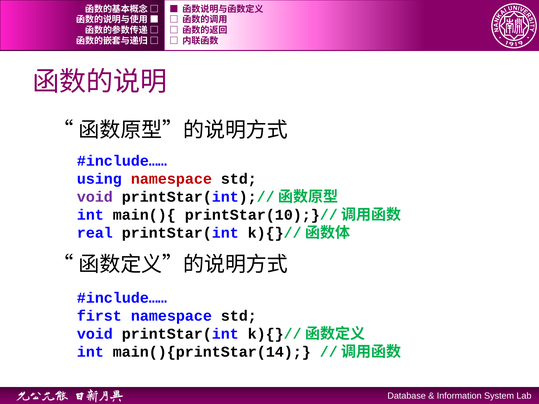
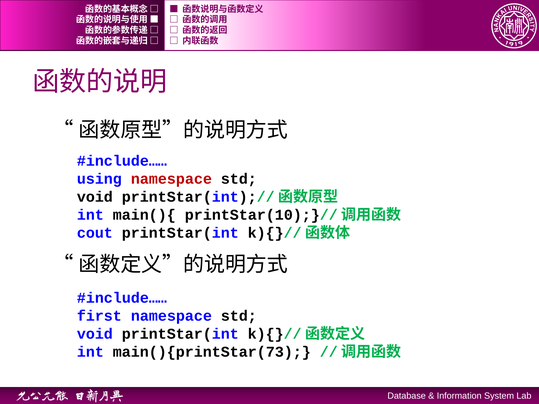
void at (95, 197) colour: purple -> black
real: real -> cout
main(){printStar(14: main(){printStar(14 -> main(){printStar(73
